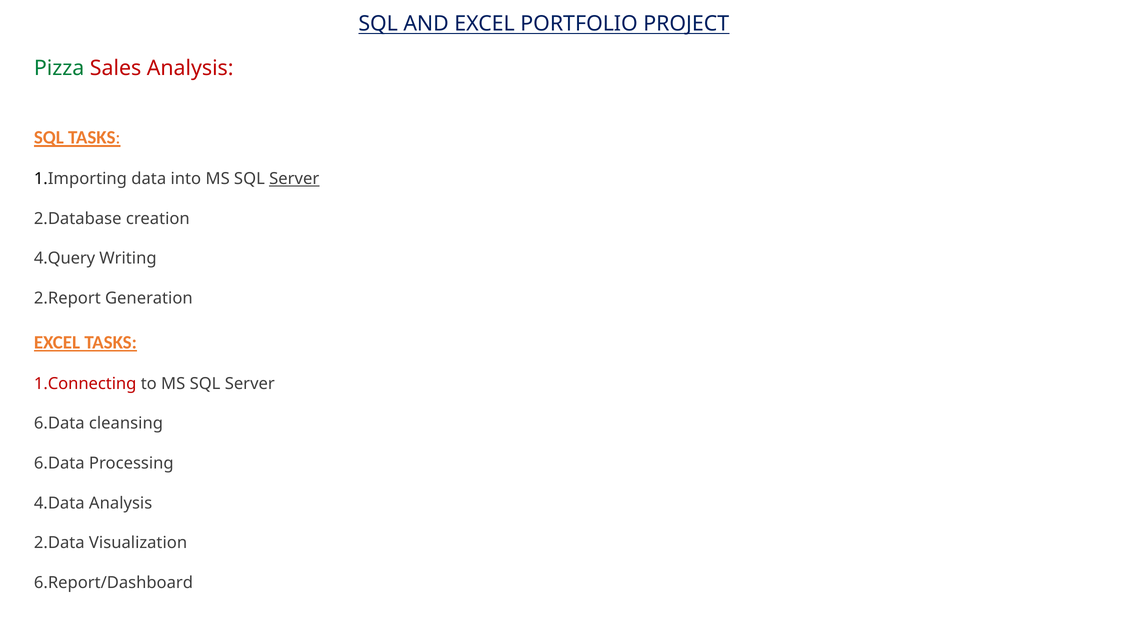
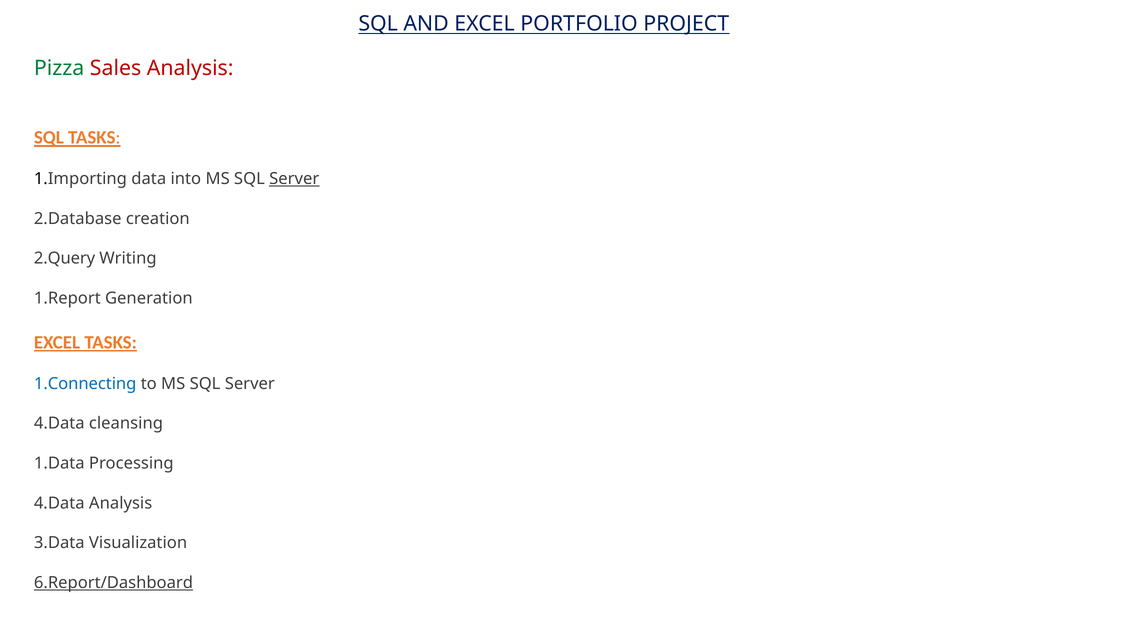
4.Query: 4.Query -> 2.Query
2.Report: 2.Report -> 1.Report
1.Connecting colour: red -> blue
6.Data at (59, 424): 6.Data -> 4.Data
6.Data at (59, 463): 6.Data -> 1.Data
2.Data: 2.Data -> 3.Data
6.Report/Dashboard underline: none -> present
